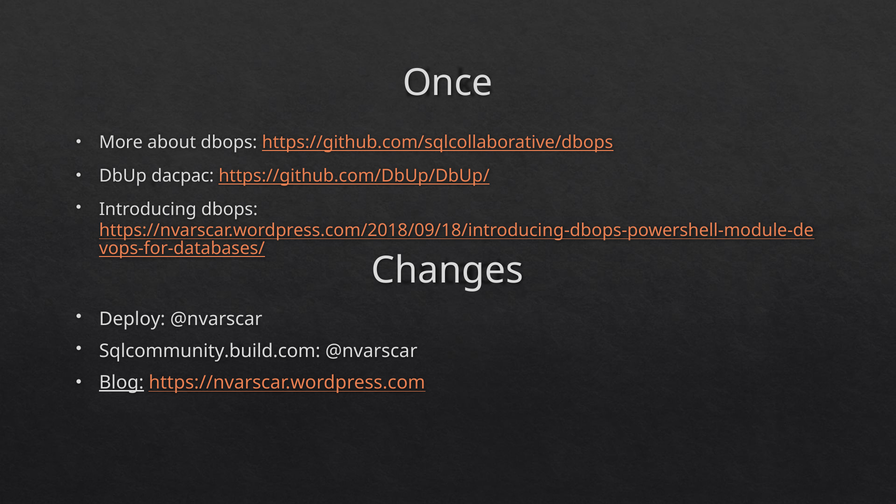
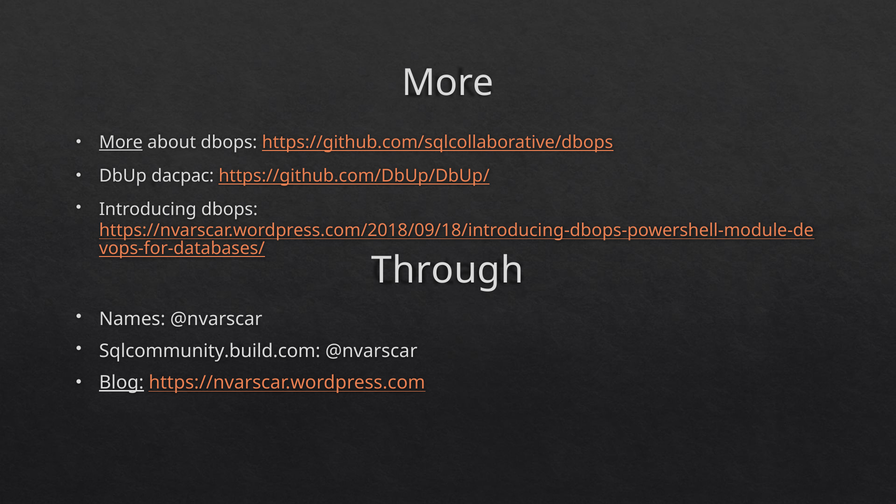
Once at (448, 83): Once -> More
More at (121, 143) underline: none -> present
Changes: Changes -> Through
Deploy: Deploy -> Names
